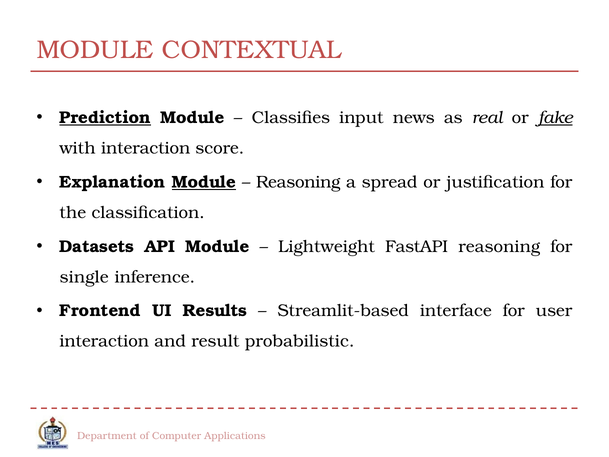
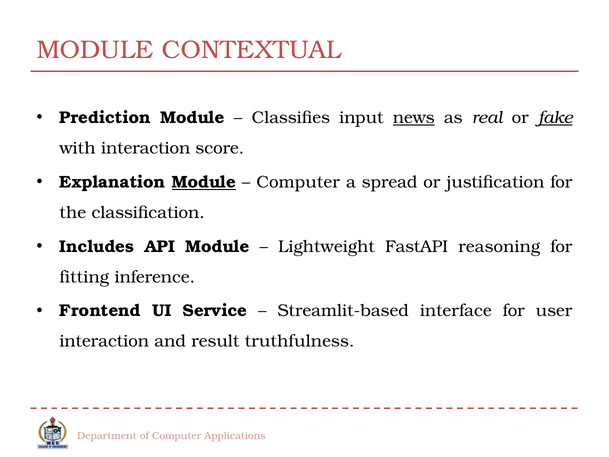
Prediction underline: present -> none
news underline: none -> present
Reasoning at (298, 182): Reasoning -> Computer
Datasets: Datasets -> Includes
single: single -> fitting
Results: Results -> Service
probabilistic: probabilistic -> truthfulness
